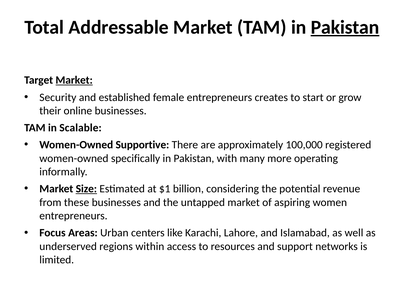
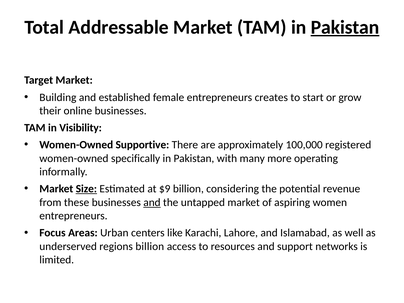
Market at (74, 80) underline: present -> none
Security: Security -> Building
Scalable: Scalable -> Visibility
$1: $1 -> $9
and at (152, 202) underline: none -> present
regions within: within -> billion
